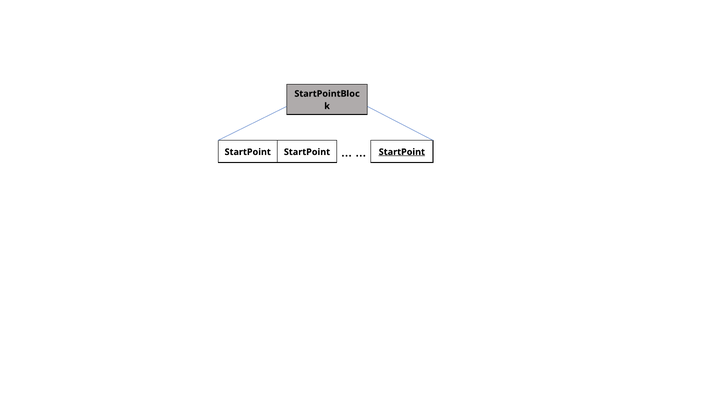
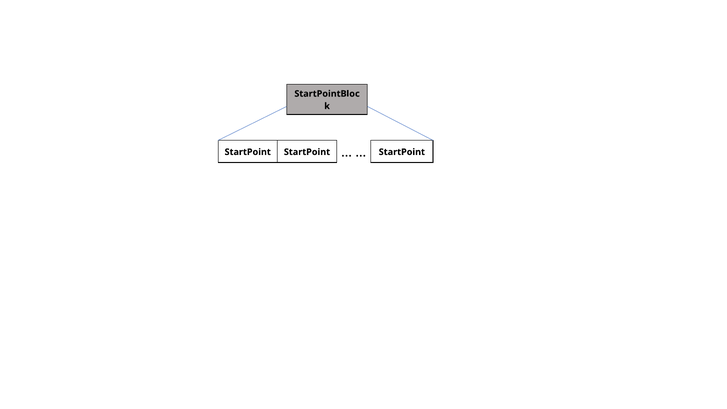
StartPoint at (402, 152) underline: present -> none
